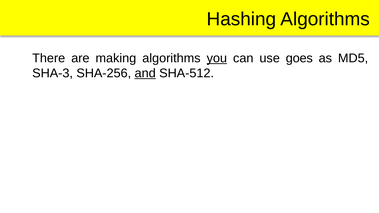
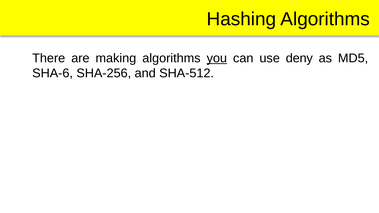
goes: goes -> deny
SHA-3: SHA-3 -> SHA-6
and underline: present -> none
